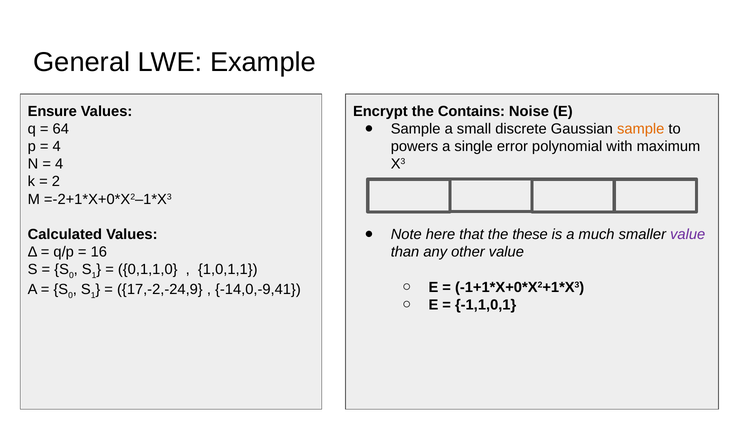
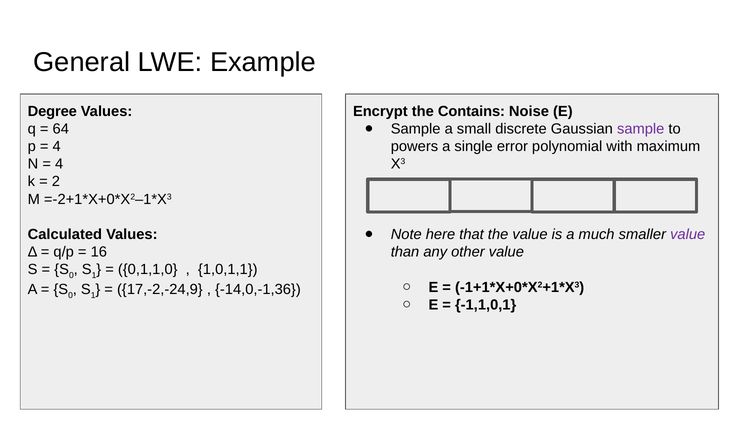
Ensure: Ensure -> Degree
sample at (641, 129) colour: orange -> purple
the these: these -> value
-14,0,-9,41: -14,0,-9,41 -> -14,0,-1,36
